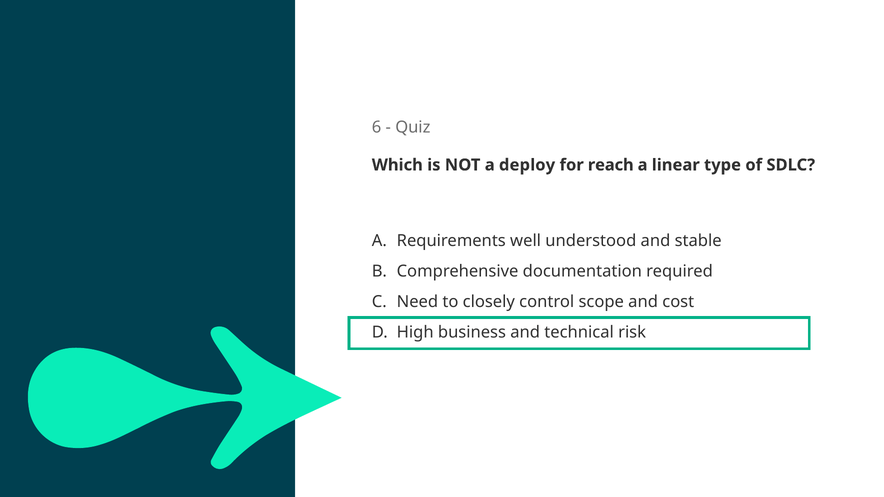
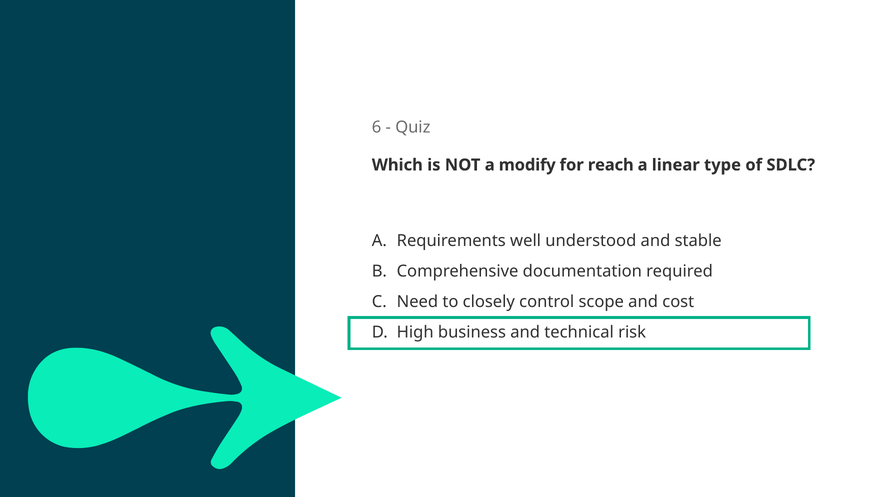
deploy: deploy -> modify
